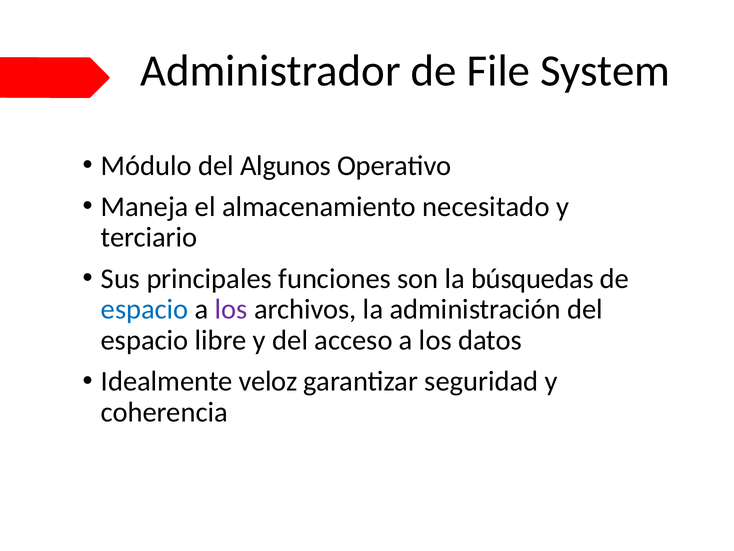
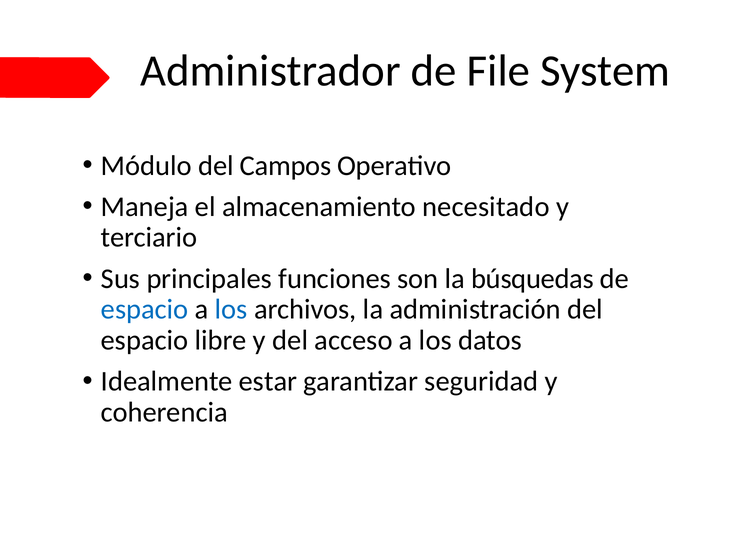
Algunos: Algunos -> Campos
los at (231, 309) colour: purple -> blue
veloz: veloz -> estar
